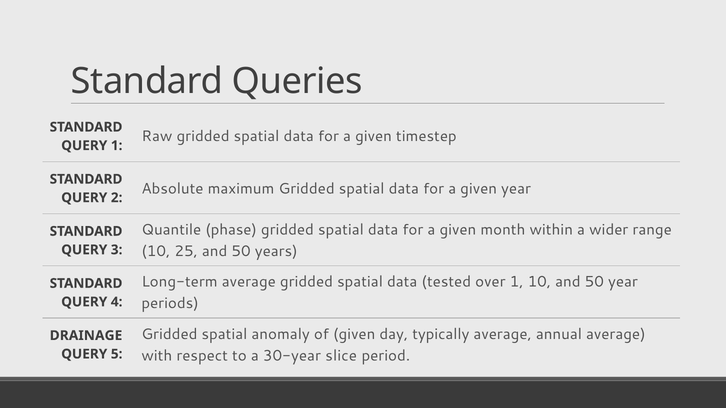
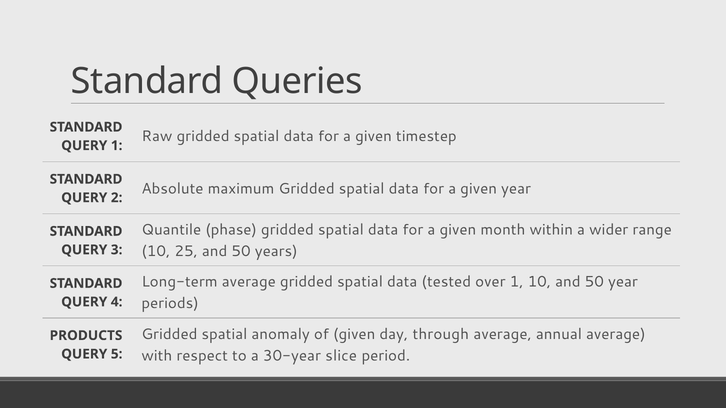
typically: typically -> through
DRAINAGE: DRAINAGE -> PRODUCTS
